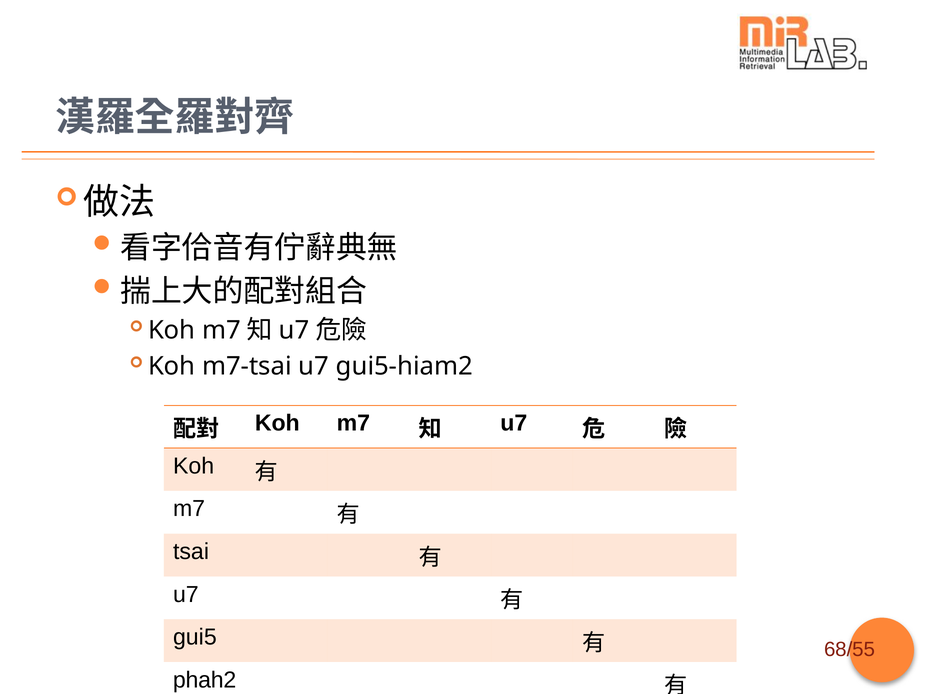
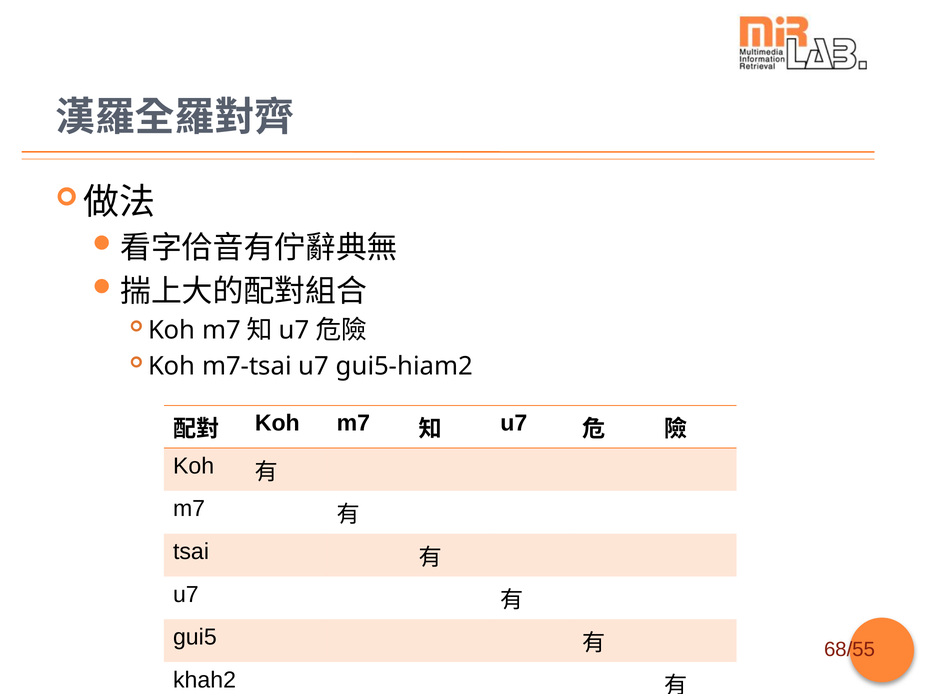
phah2: phah2 -> khah2
